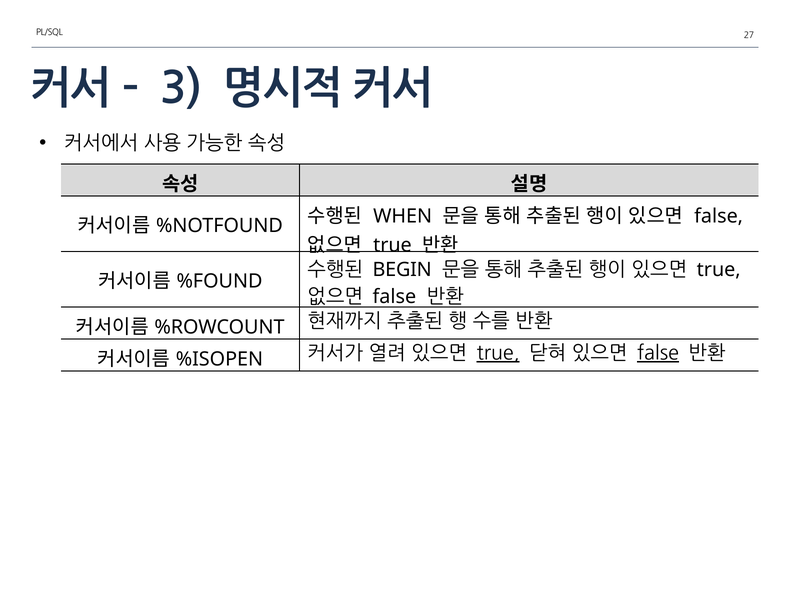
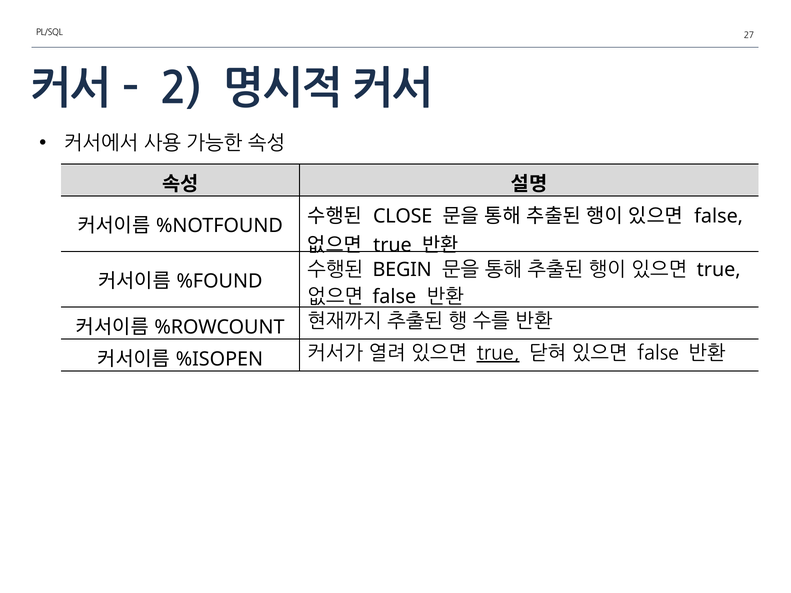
3: 3 -> 2
WHEN: WHEN -> CLOSE
false at (658, 353) underline: present -> none
